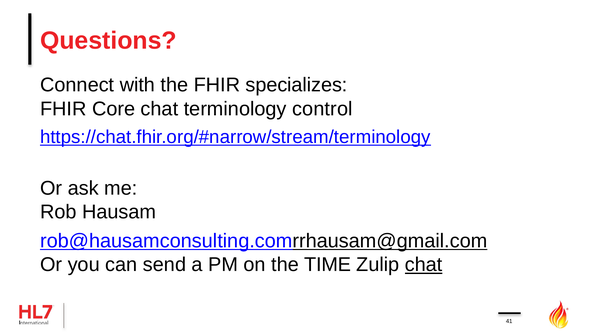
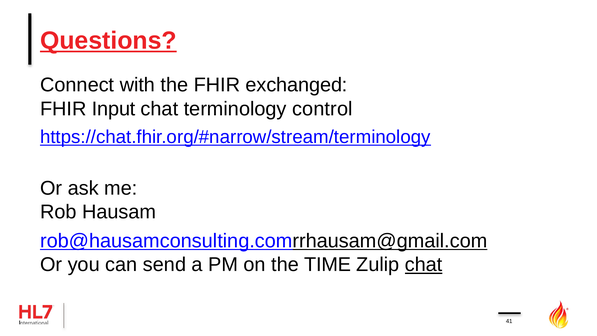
Questions underline: none -> present
specializes: specializes -> exchanged
Core: Core -> Input
